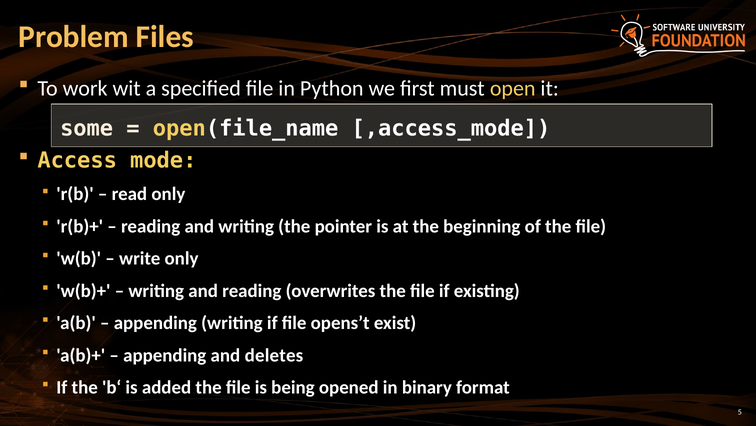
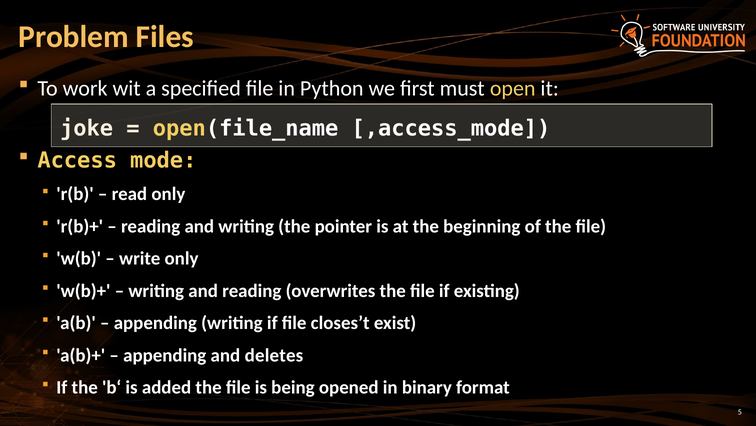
some: some -> joke
opens’t: opens’t -> closes’t
